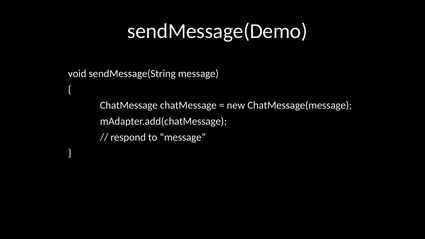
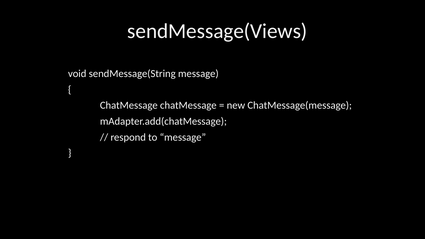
sendMessage(Demo: sendMessage(Demo -> sendMessage(Views
